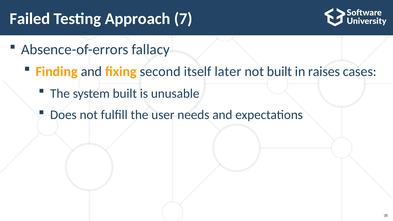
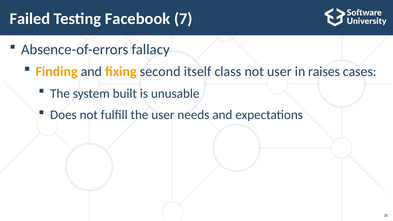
Approach: Approach -> Facebook
later: later -> class
not built: built -> user
